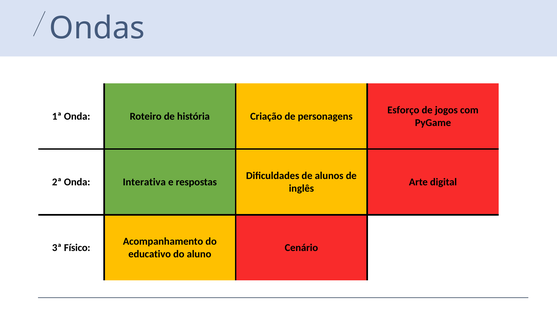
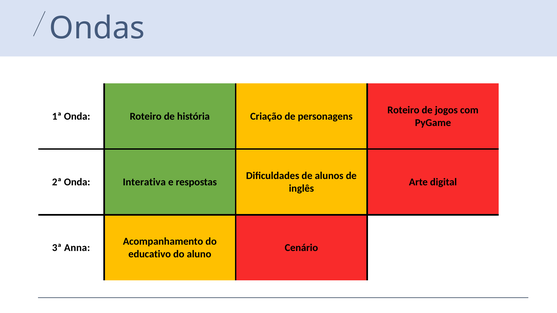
Esforço at (403, 110): Esforço -> Roteiro
Físico: Físico -> Anna
